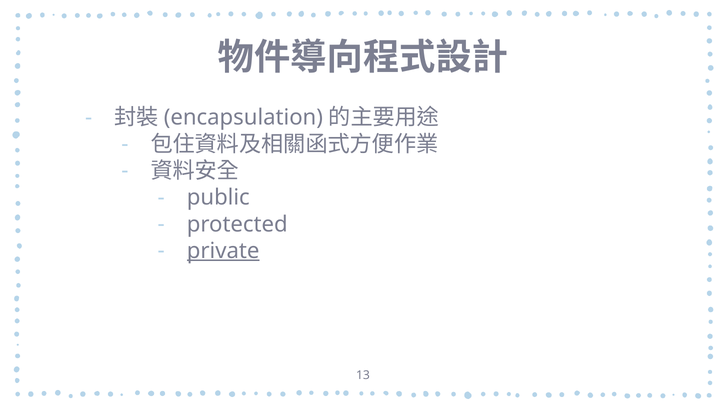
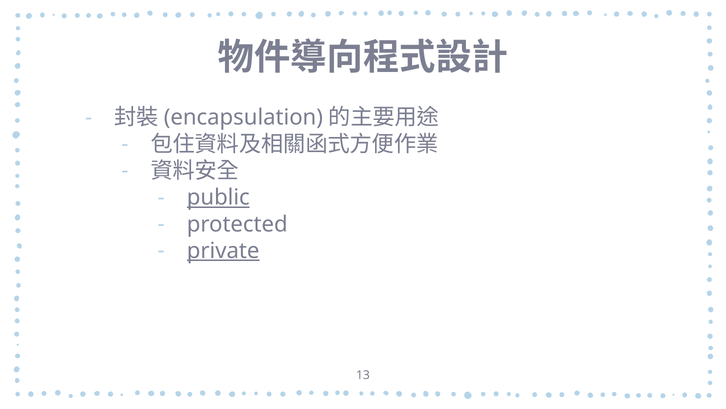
public underline: none -> present
